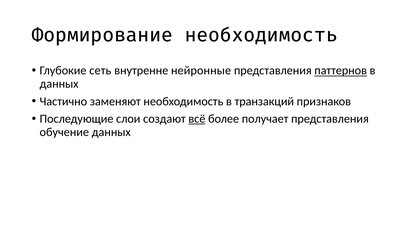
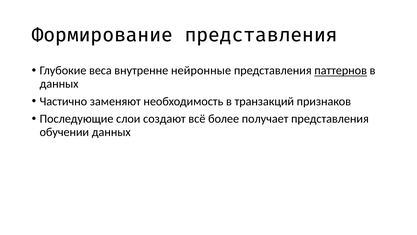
Формирование необходимость: необходимость -> представления
сеть: сеть -> веса
всё underline: present -> none
обучение: обучение -> обучении
